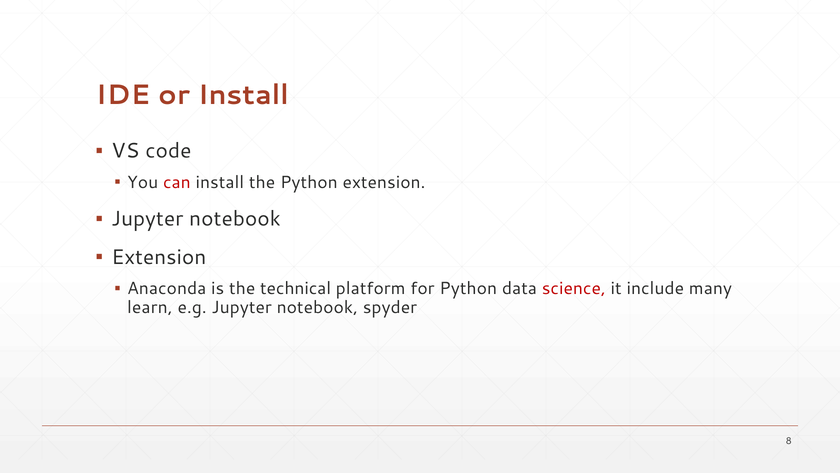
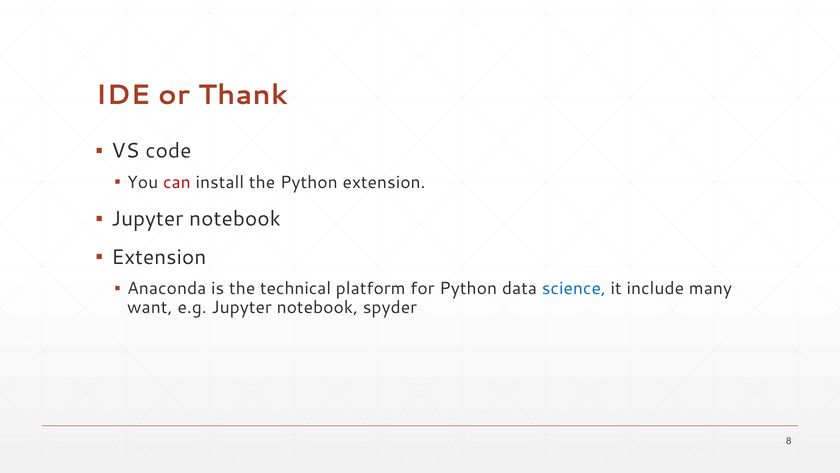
or Install: Install -> Thank
science colour: red -> blue
learn: learn -> want
